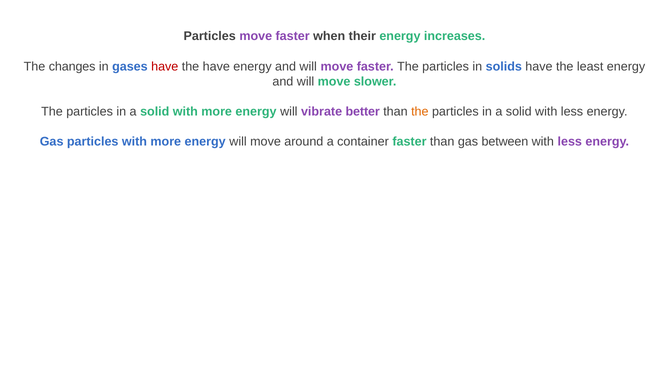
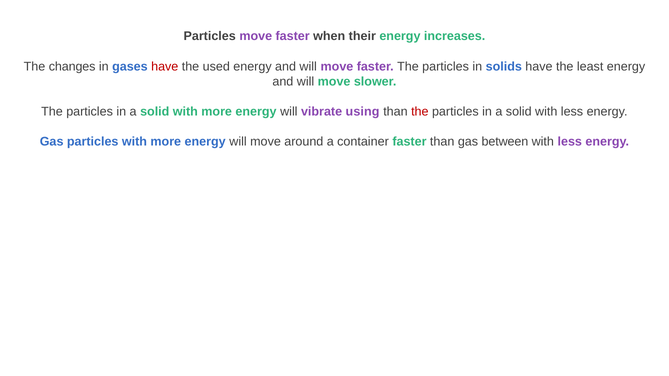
the have: have -> used
better: better -> using
the at (420, 112) colour: orange -> red
